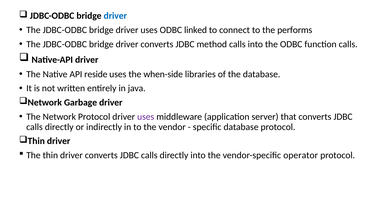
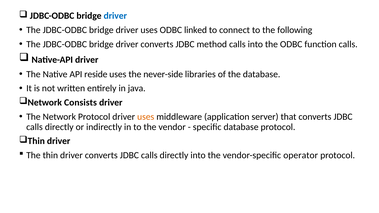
performs: performs -> following
when-side: when-side -> never-side
Garbage: Garbage -> Consists
uses at (146, 117) colour: purple -> orange
